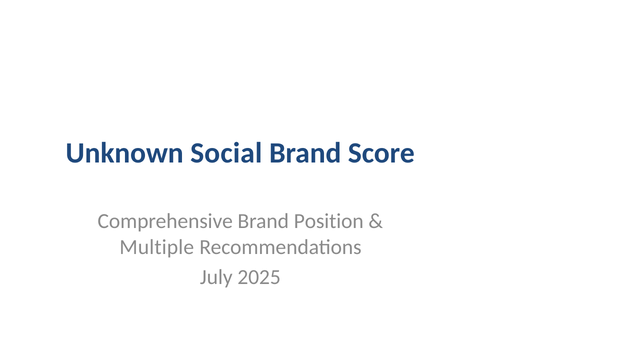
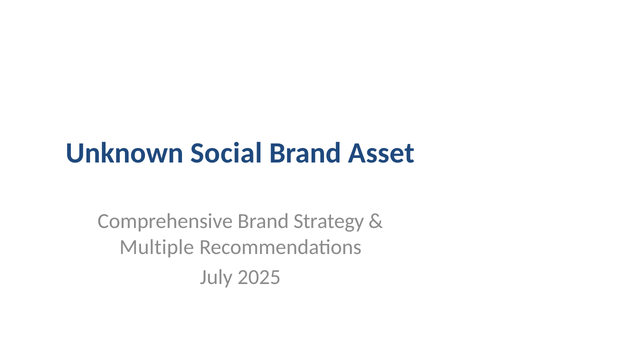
Score: Score -> Asset
Position: Position -> Strategy
